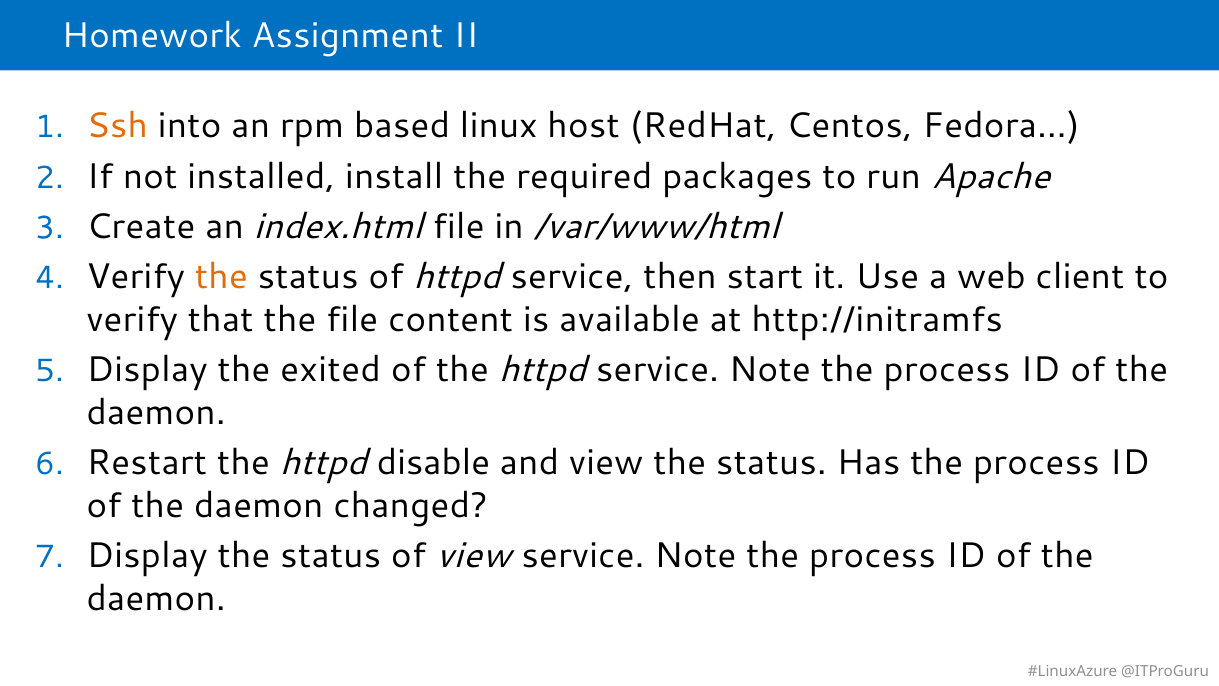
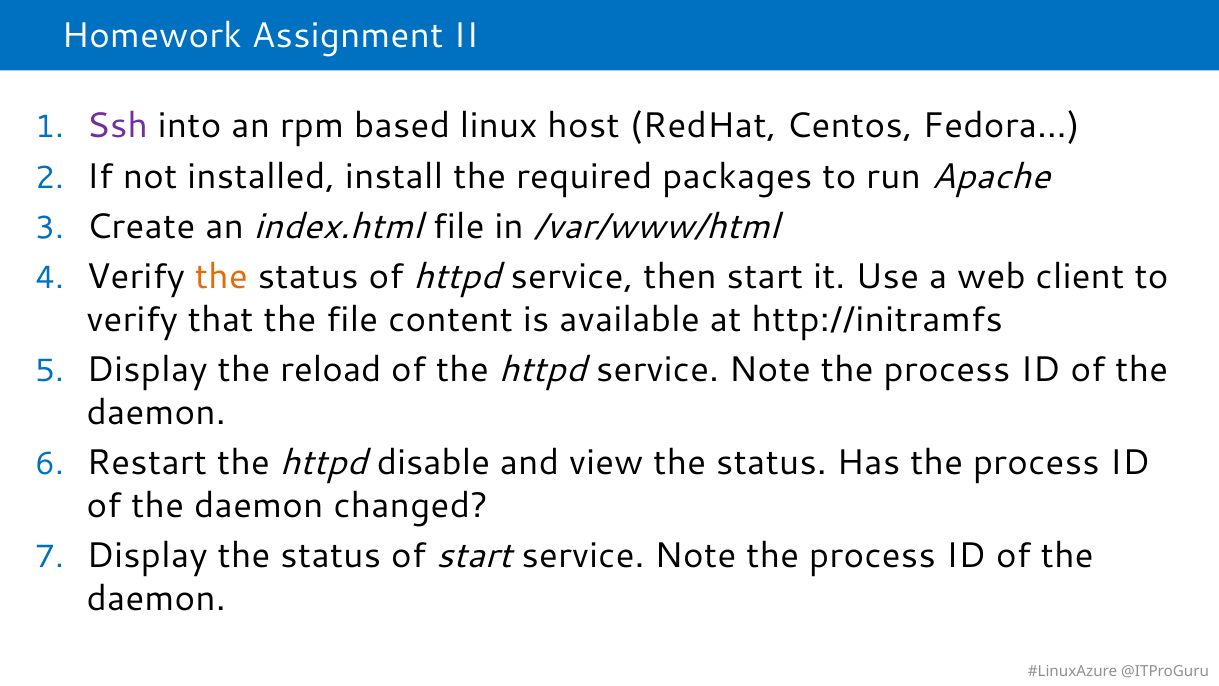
Ssh colour: orange -> purple
exited: exited -> reload
of view: view -> start
